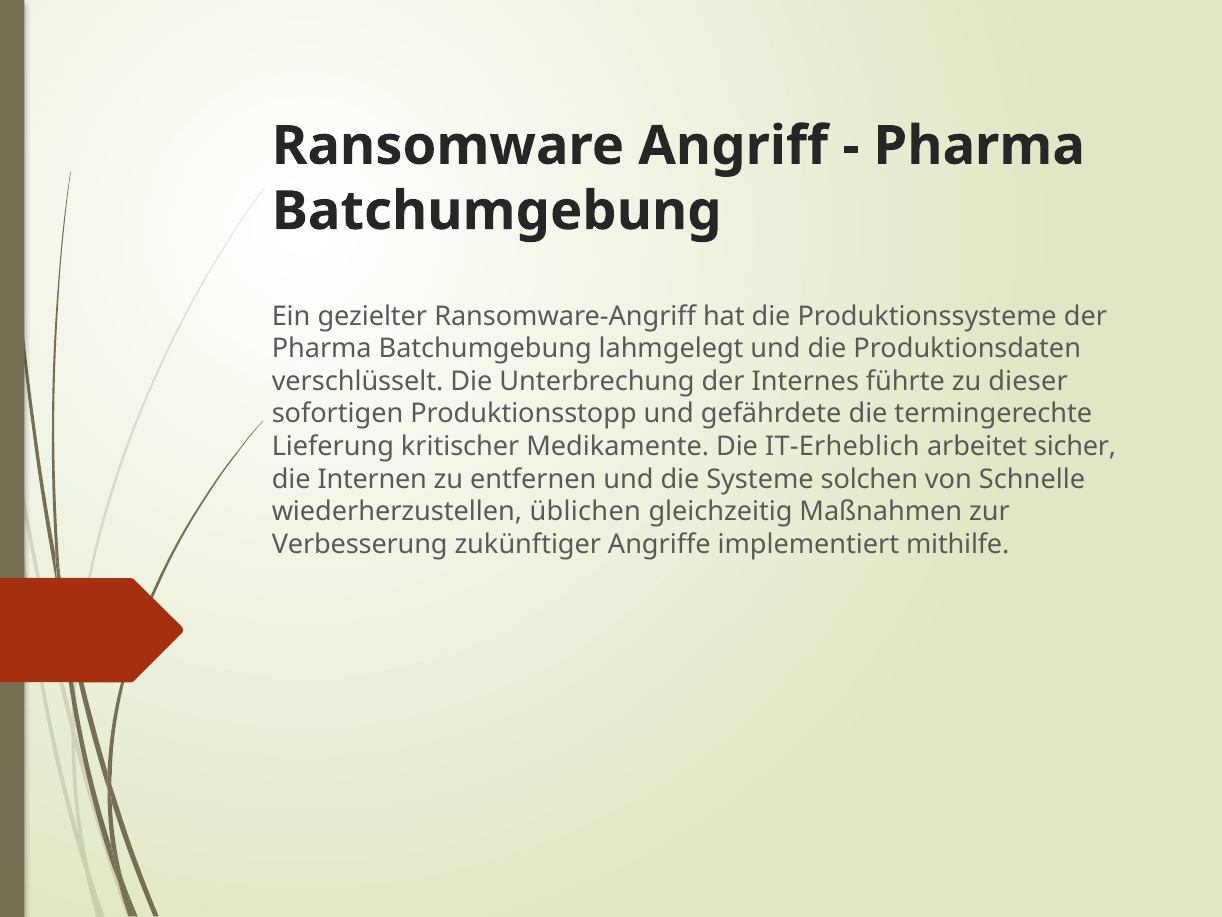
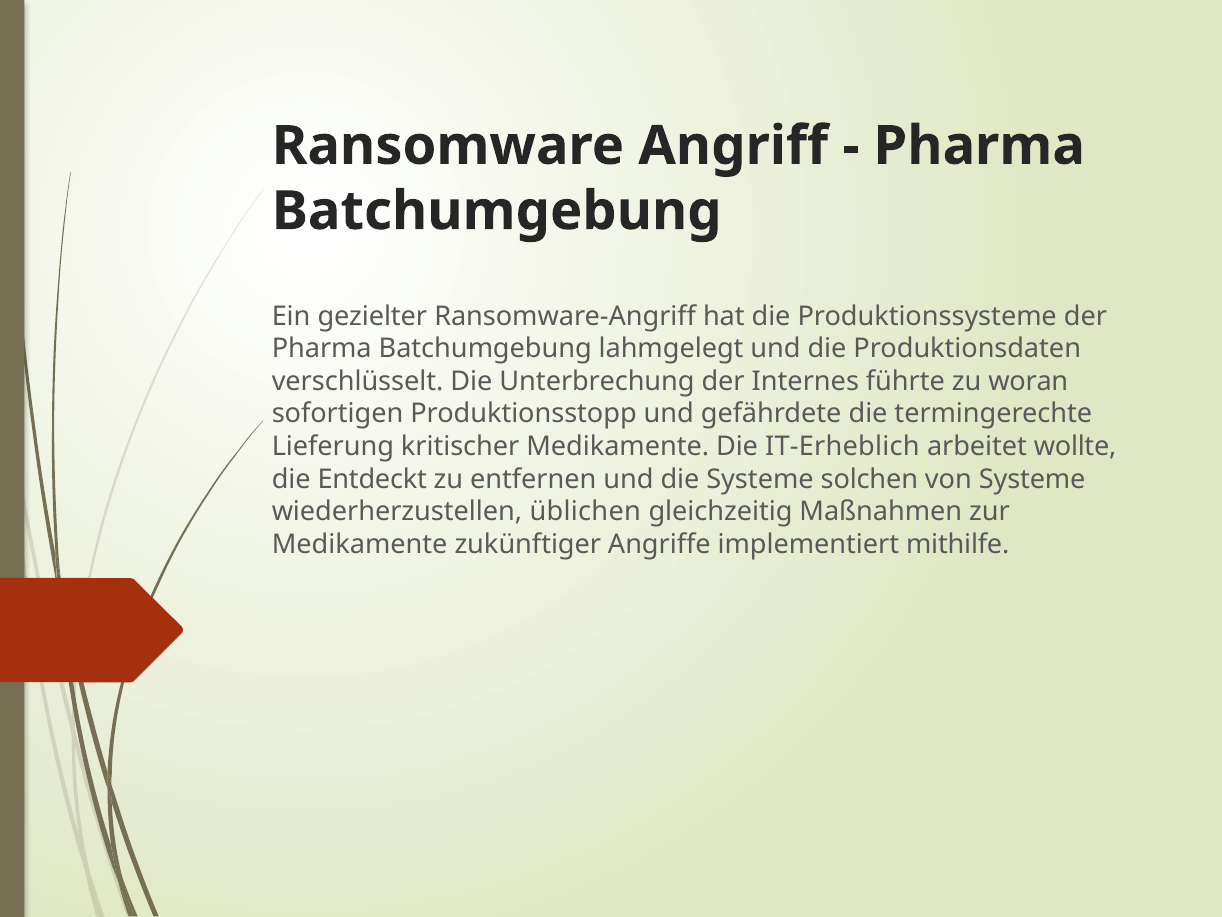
dieser: dieser -> woran
sicher: sicher -> wollte
Internen: Internen -> Entdeckt
von Schnelle: Schnelle -> Systeme
Verbesserung at (360, 544): Verbesserung -> Medikamente
